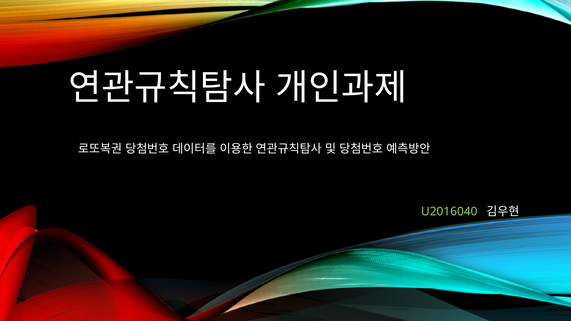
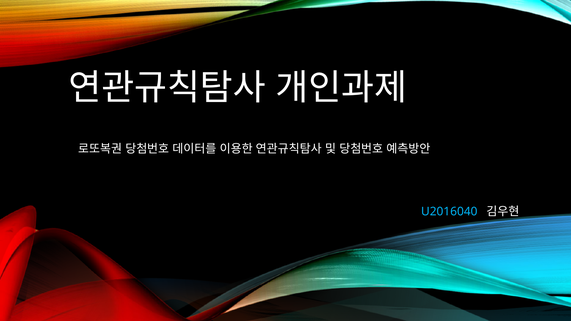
U2016040 colour: light green -> light blue
